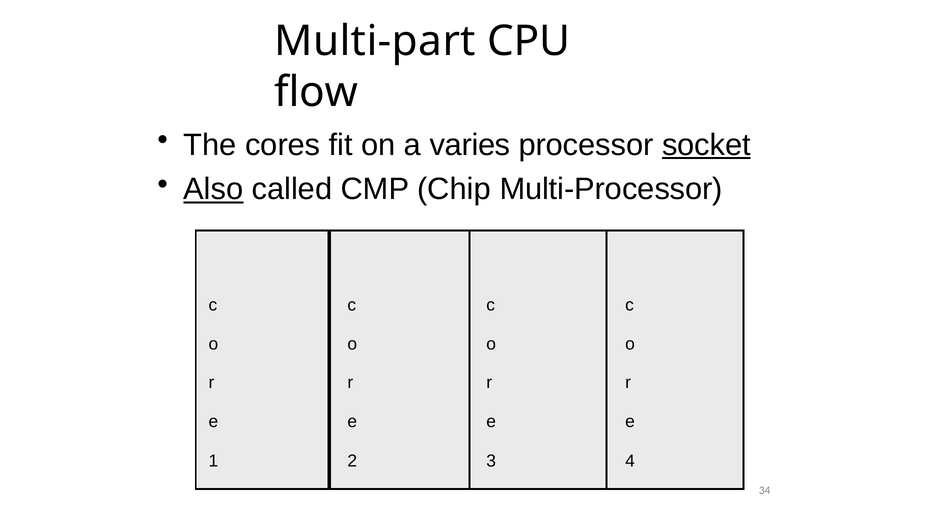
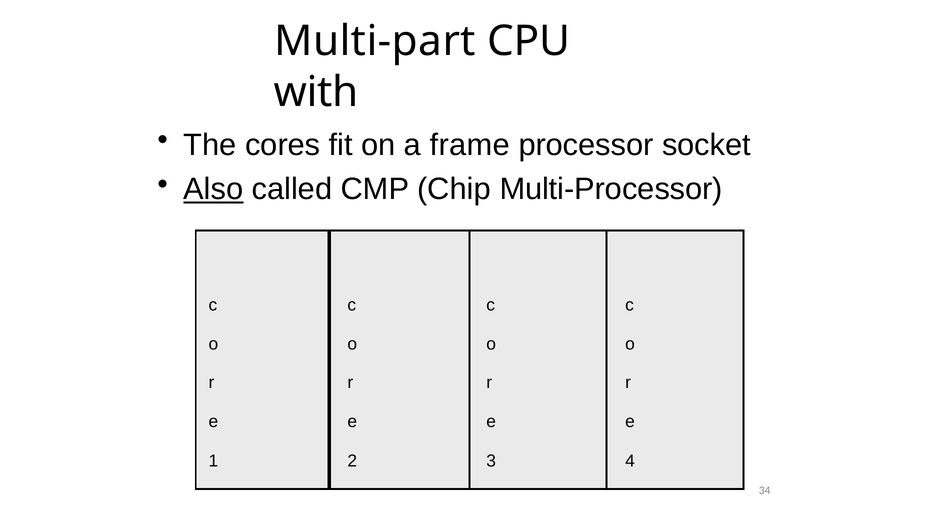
flow: flow -> with
varies: varies -> frame
socket underline: present -> none
